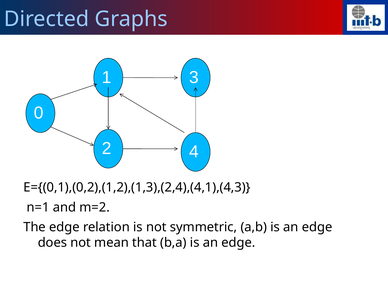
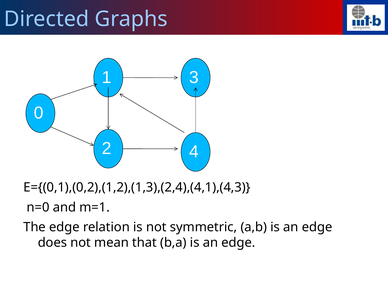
n=1: n=1 -> n=0
m=2: m=2 -> m=1
